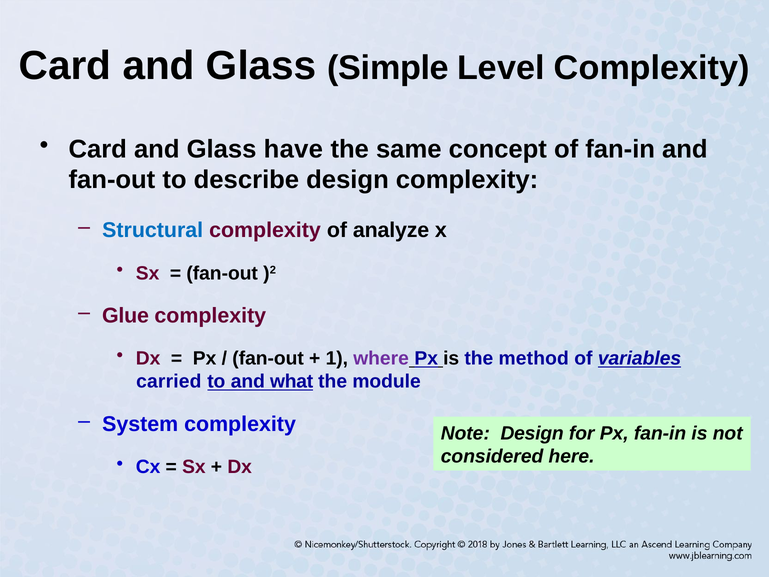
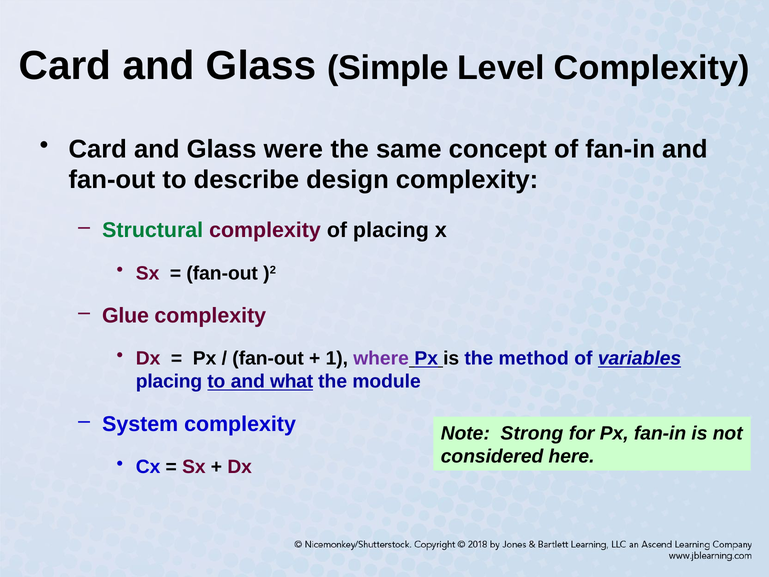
have: have -> were
Structural colour: blue -> green
of analyze: analyze -> placing
carried at (169, 381): carried -> placing
Note Design: Design -> Strong
